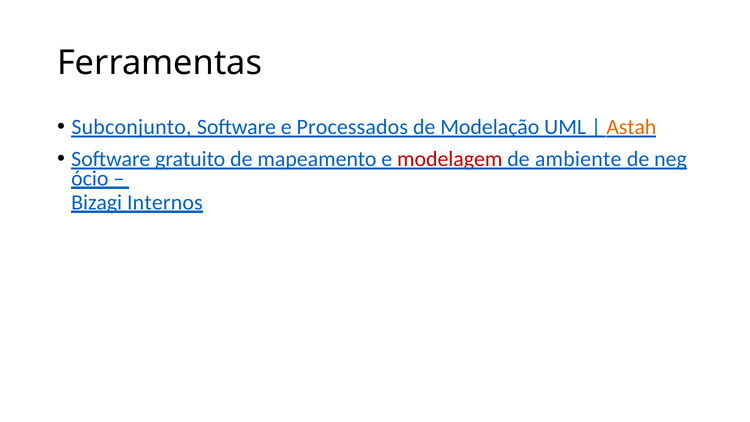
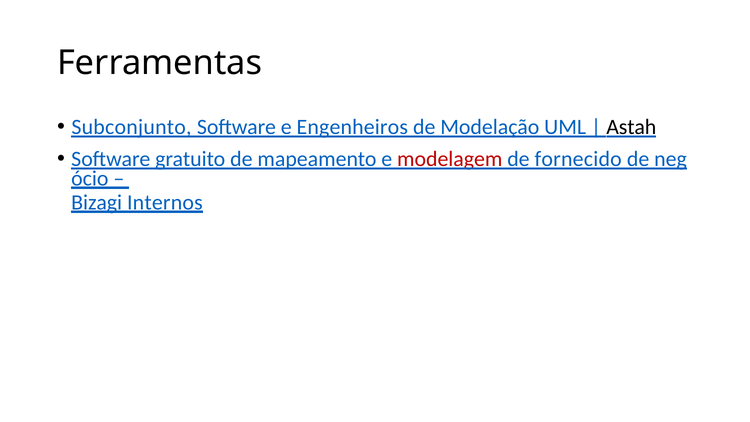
Processados: Processados -> Engenheiros
Astah colour: orange -> black
ambiente: ambiente -> fornecido
